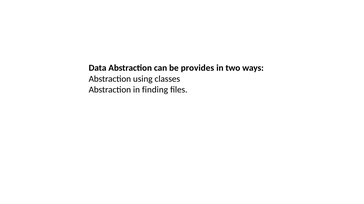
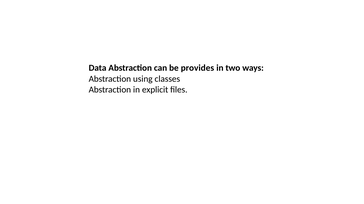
finding: finding -> explicit
